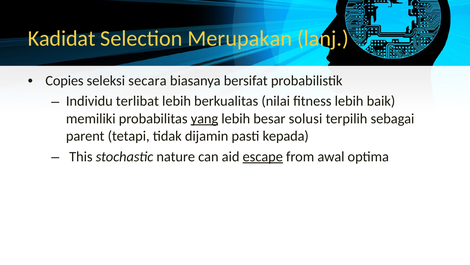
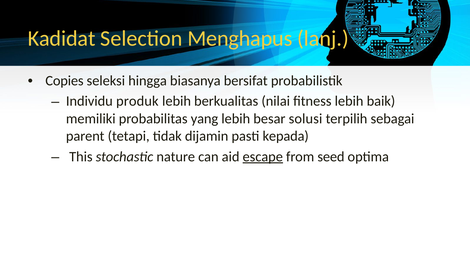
Merupakan: Merupakan -> Menghapus
secara: secara -> hingga
terlibat: terlibat -> produk
yang underline: present -> none
awal: awal -> seed
